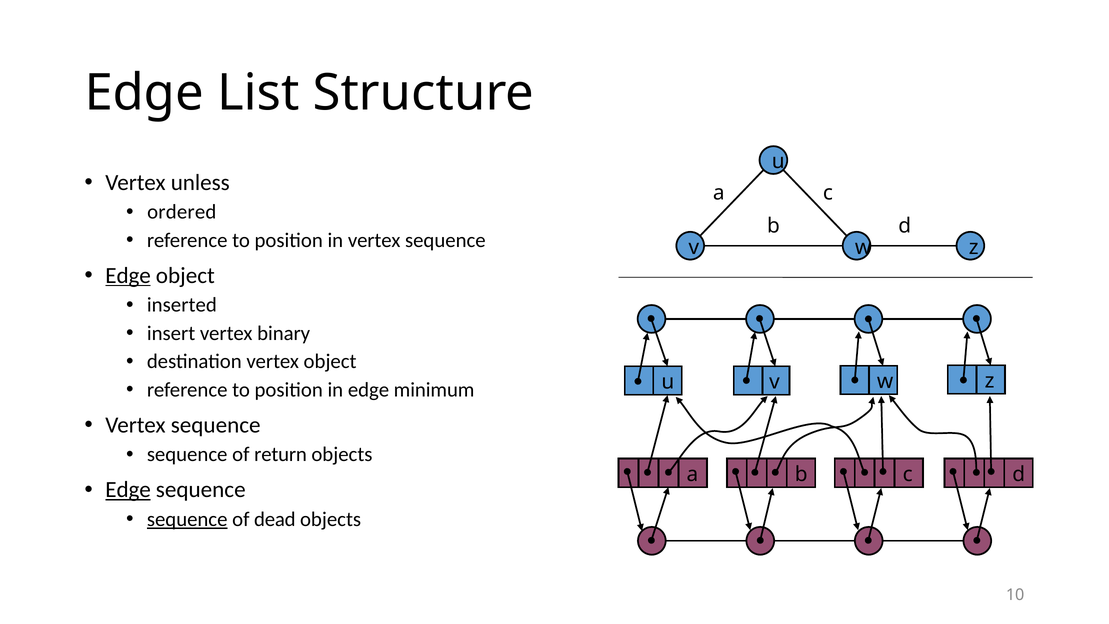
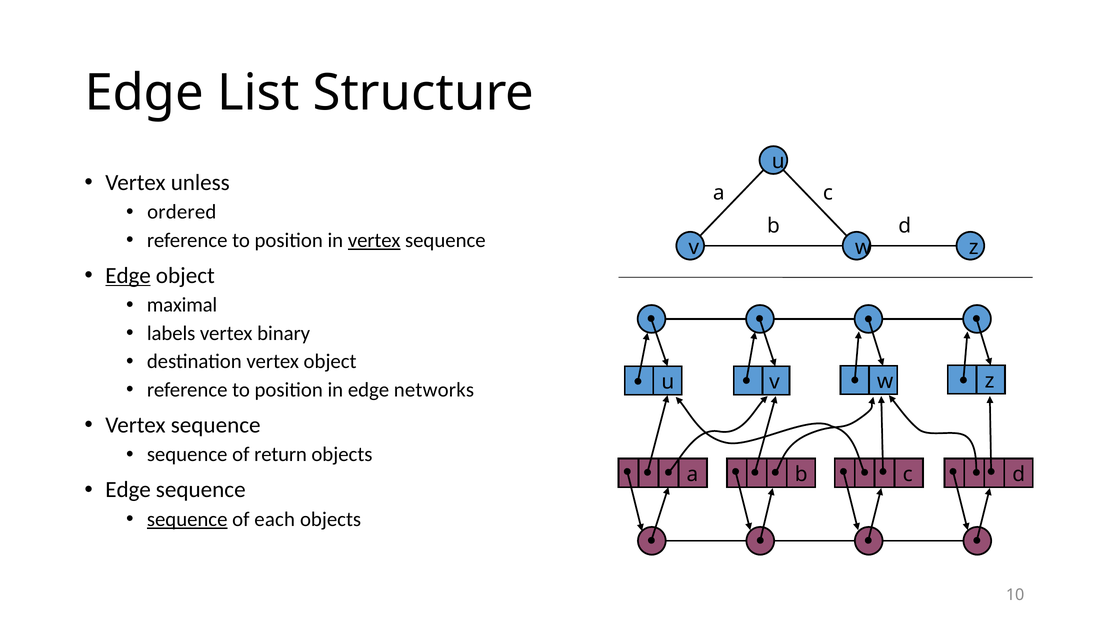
vertex at (374, 240) underline: none -> present
inserted: inserted -> maximal
insert: insert -> labels
minimum: minimum -> networks
Edge at (128, 490) underline: present -> none
dead: dead -> each
